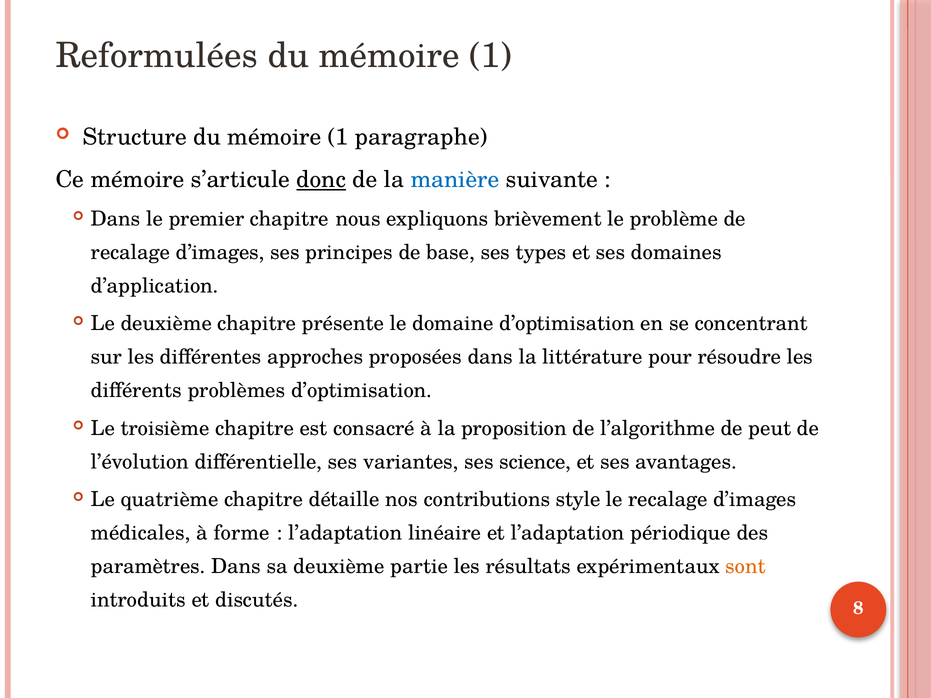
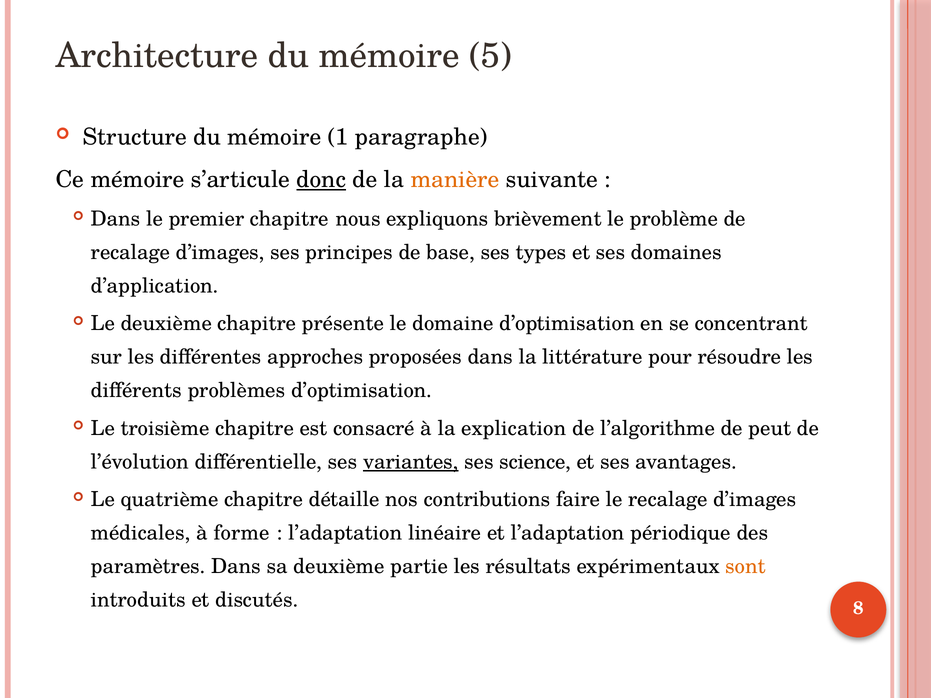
Reformulées: Reformulées -> Architecture
1 at (491, 56): 1 -> 5
manière colour: blue -> orange
proposition: proposition -> explication
variantes underline: none -> present
style: style -> faire
